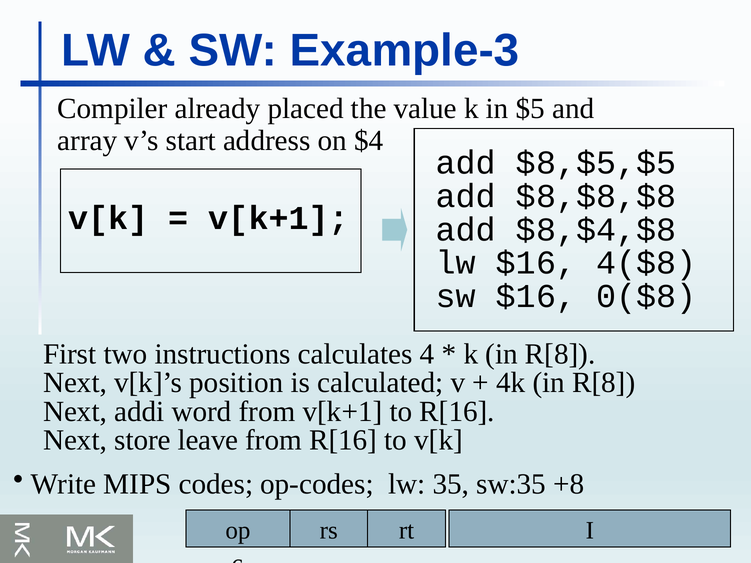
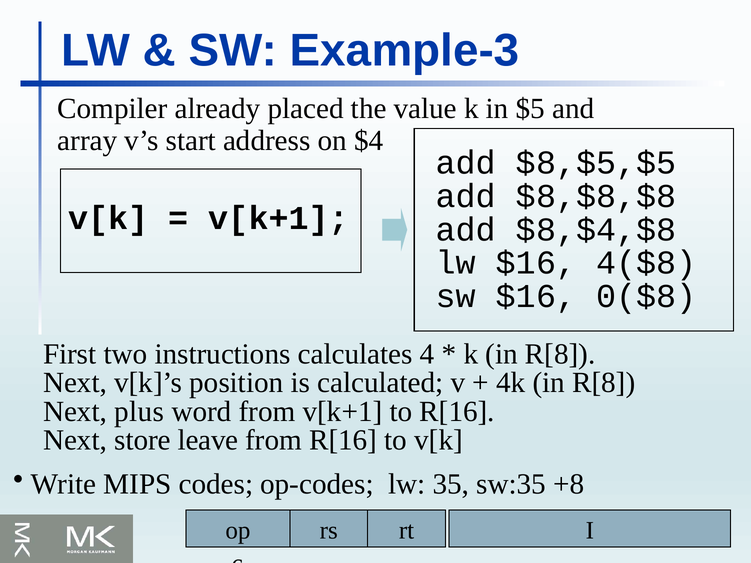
addi: addi -> plus
